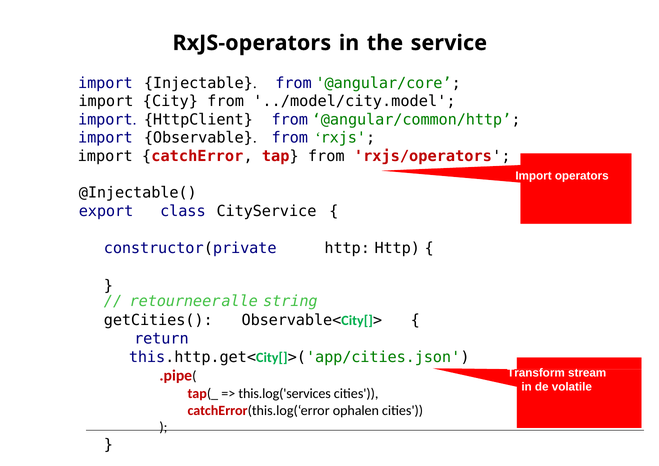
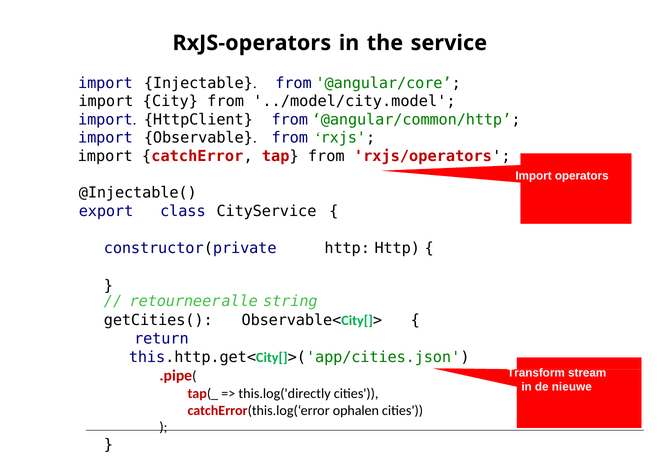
volatile: volatile -> nieuwe
this.log('services: this.log('services -> this.log('directly
